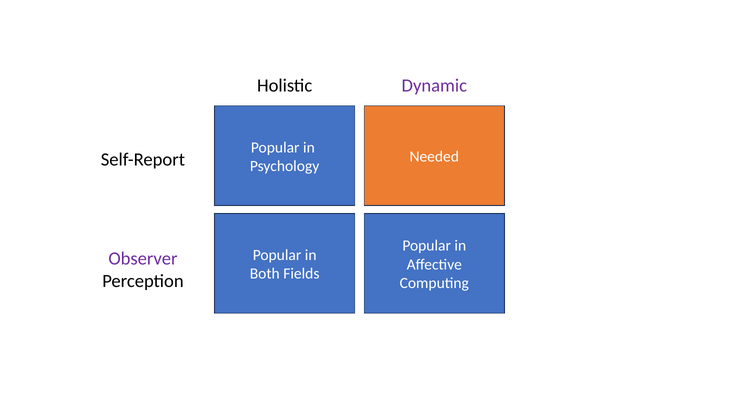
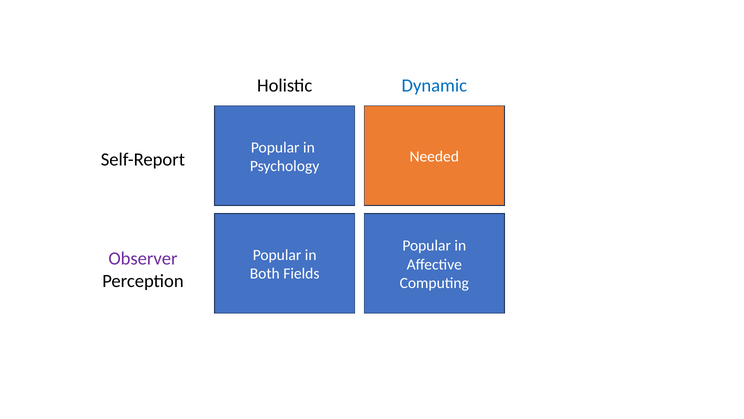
Dynamic colour: purple -> blue
